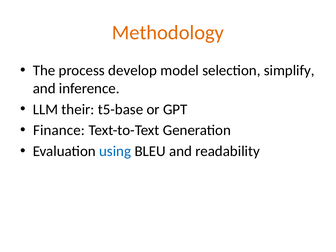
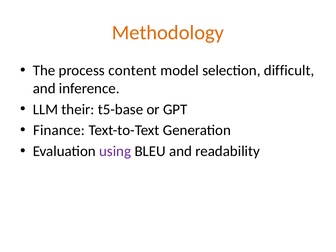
develop: develop -> content
simplify: simplify -> difficult
using colour: blue -> purple
